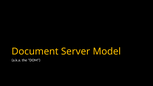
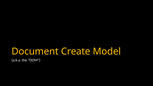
Server: Server -> Create
